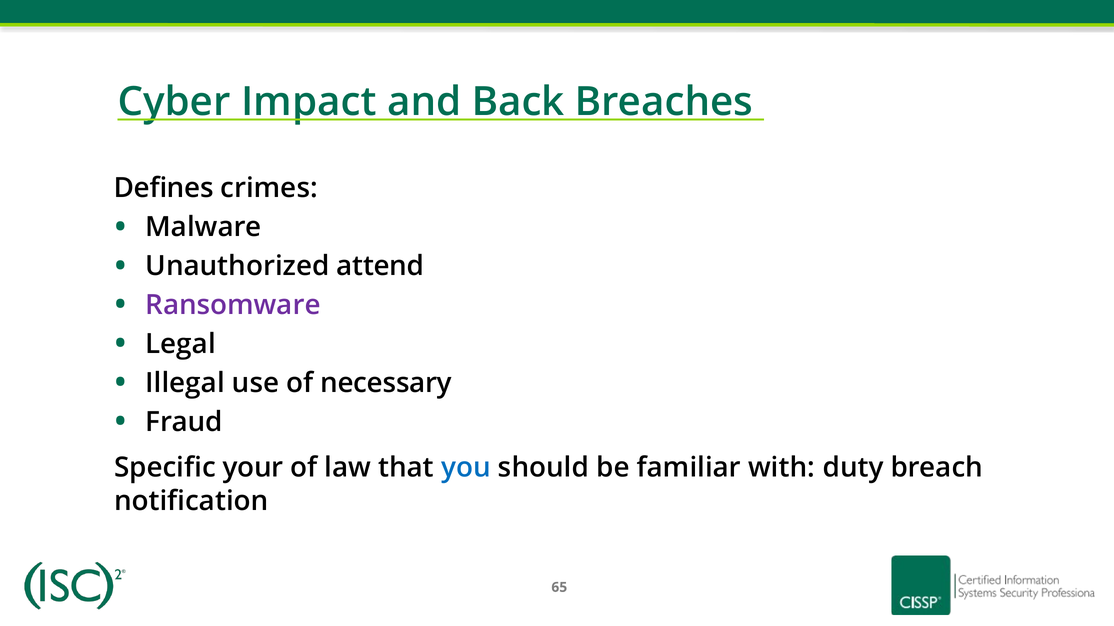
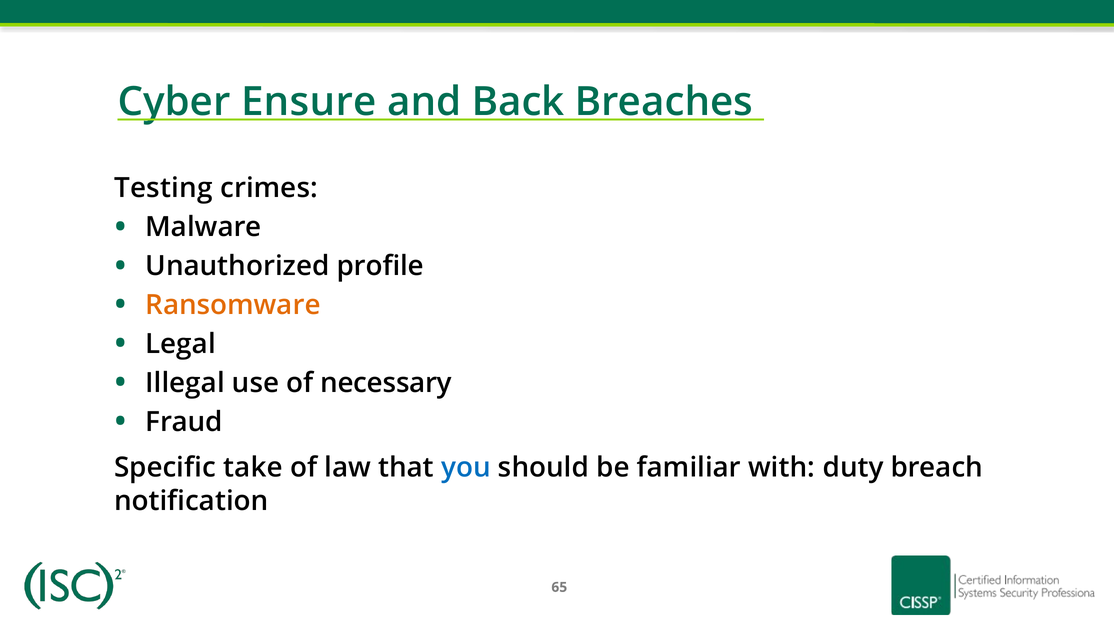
Impact: Impact -> Ensure
Defines: Defines -> Testing
attend: attend -> profile
Ransomware colour: purple -> orange
your: your -> take
